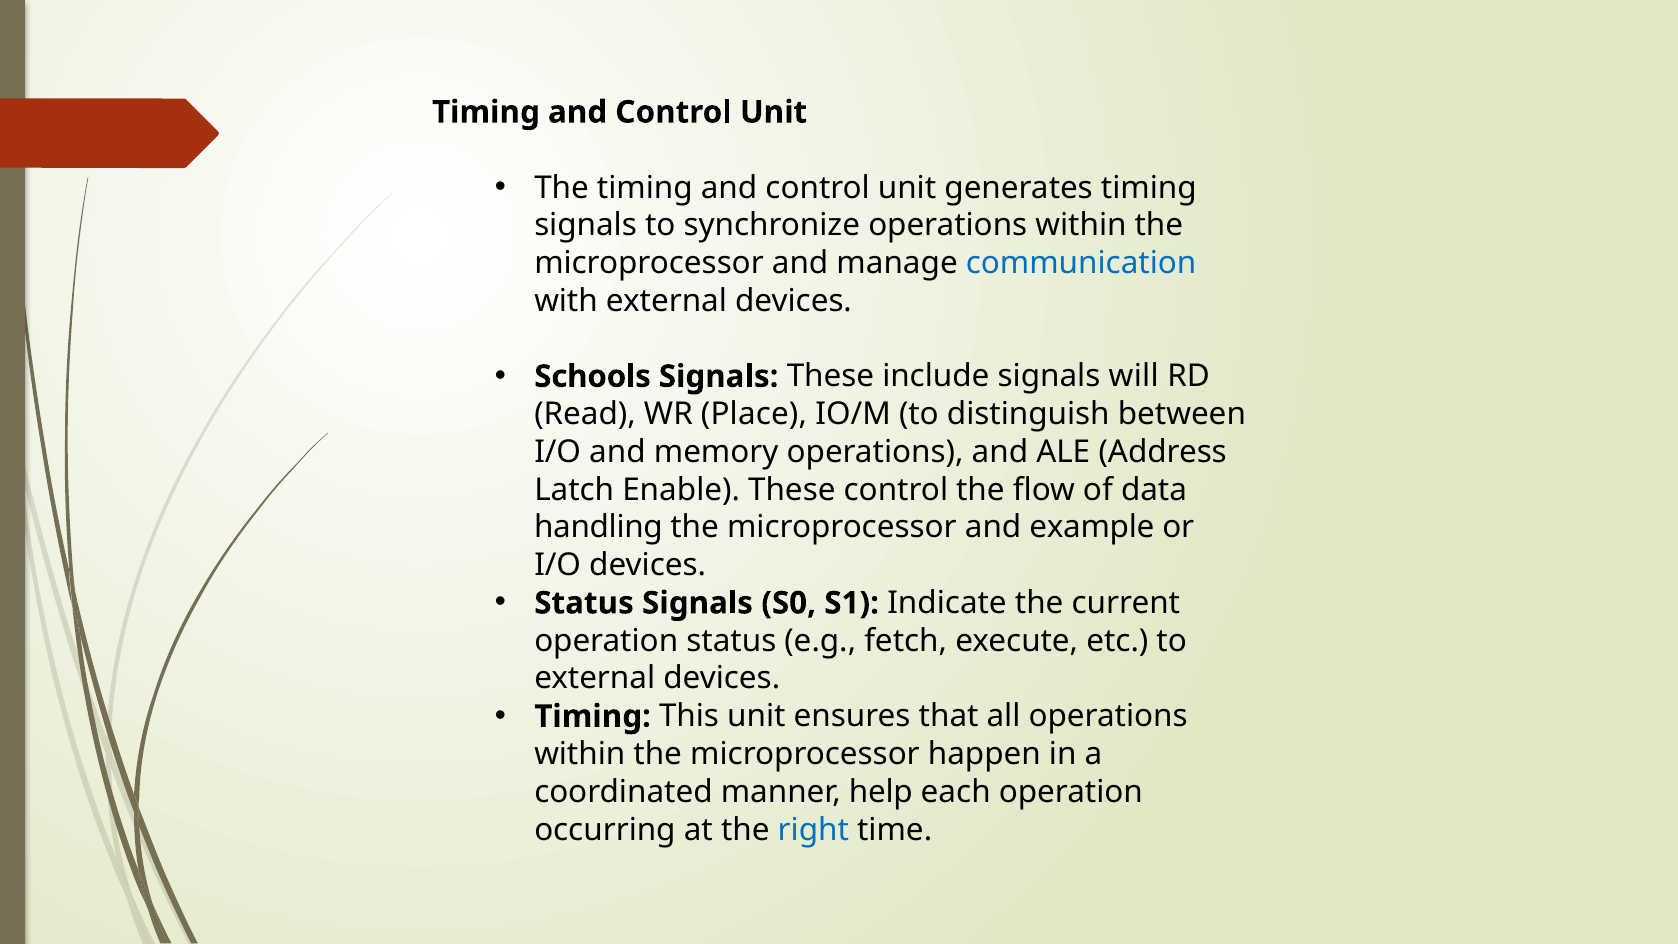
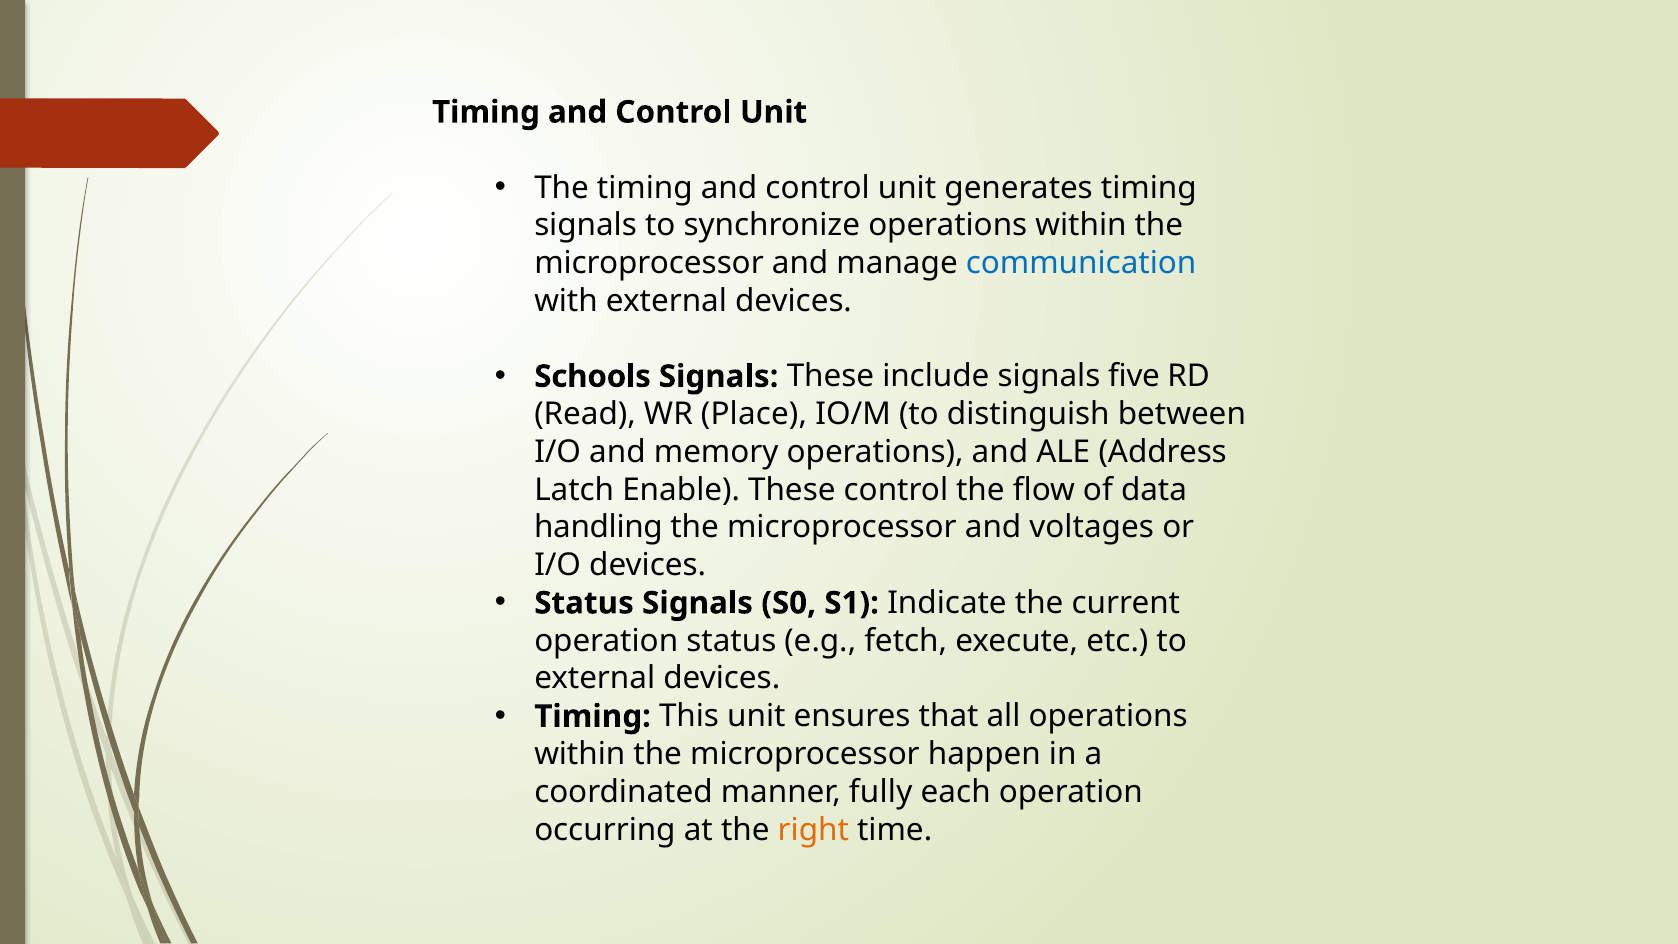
will: will -> five
example: example -> voltages
help: help -> fully
right colour: blue -> orange
